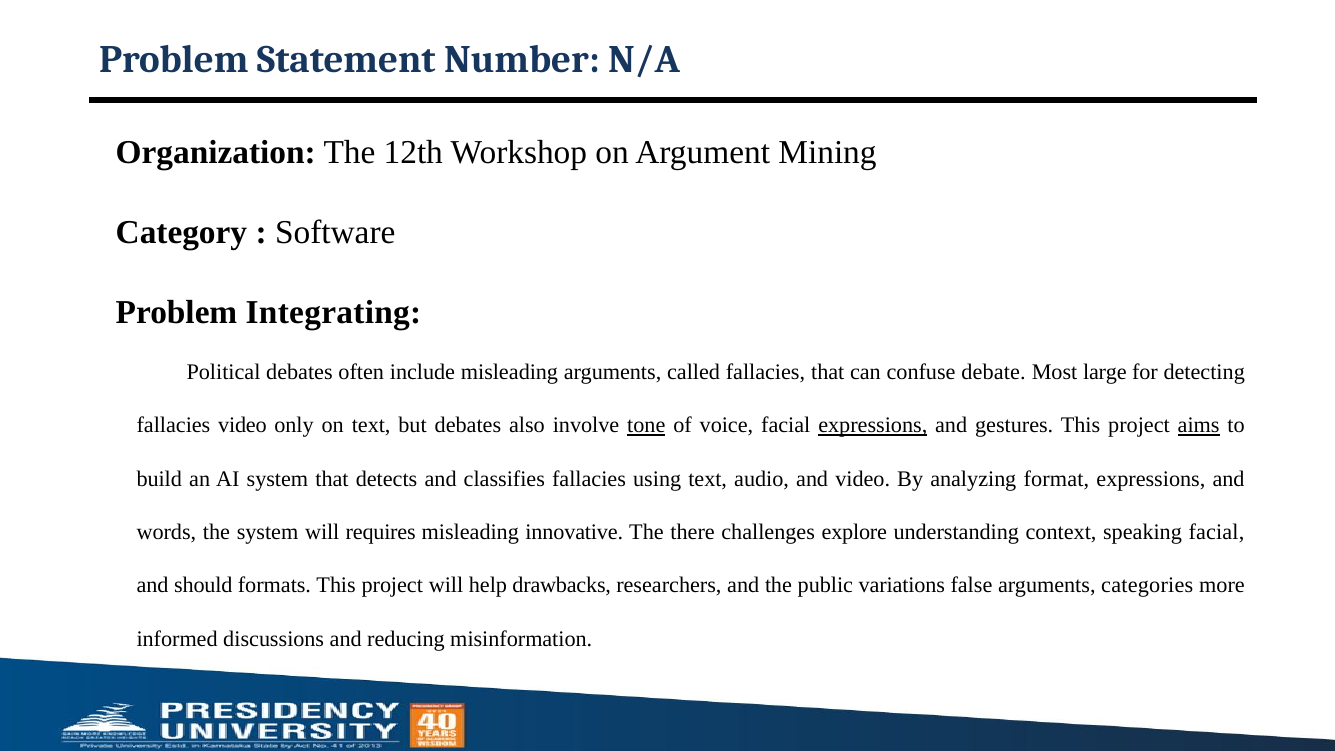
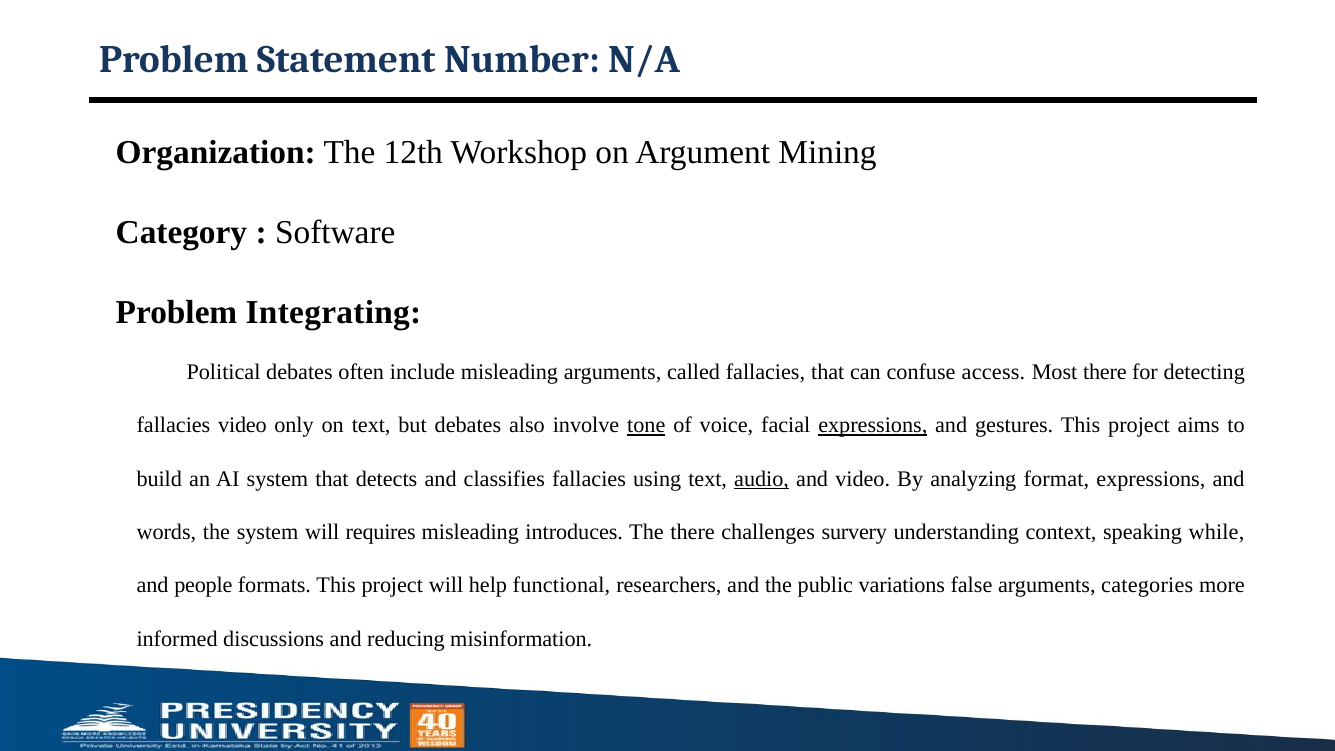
debate: debate -> access
Most large: large -> there
aims underline: present -> none
audio underline: none -> present
innovative: innovative -> introduces
explore: explore -> survery
speaking facial: facial -> while
should: should -> people
drawbacks: drawbacks -> functional
